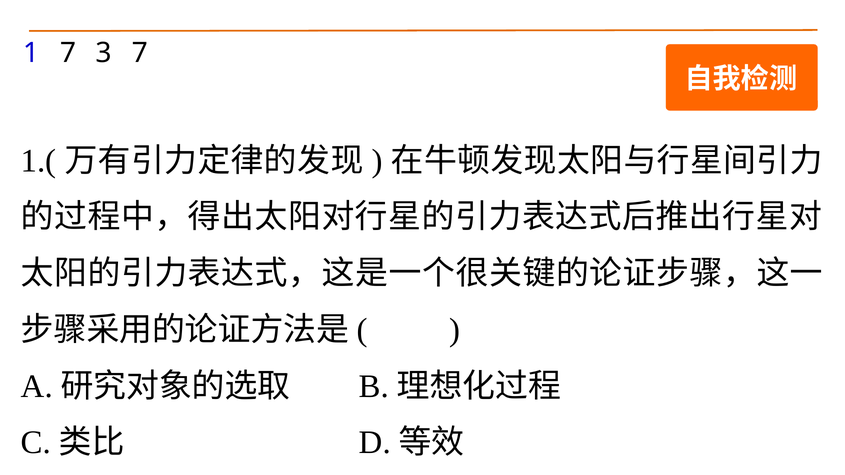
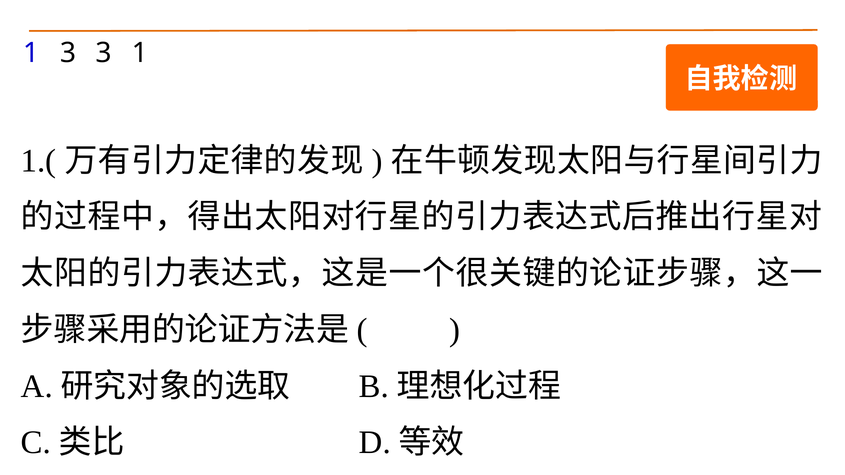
1 7: 7 -> 3
3 7: 7 -> 1
